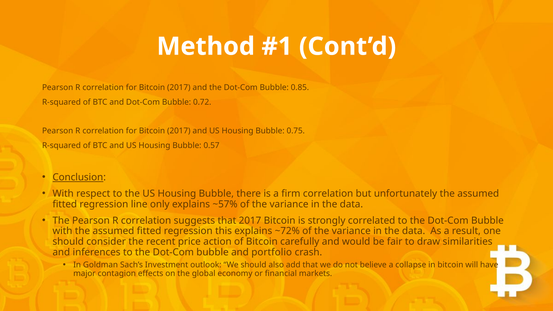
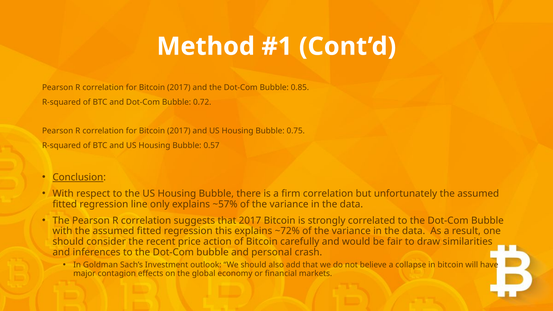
portfolio: portfolio -> personal
